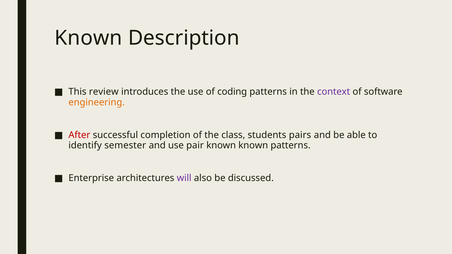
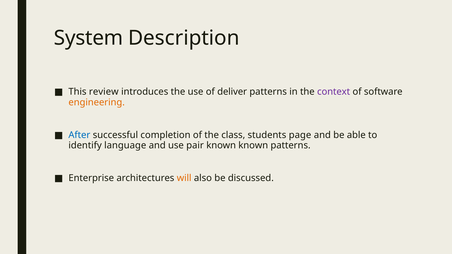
Known at (88, 38): Known -> System
coding: coding -> deliver
After colour: red -> blue
pairs: pairs -> page
semester: semester -> language
will colour: purple -> orange
